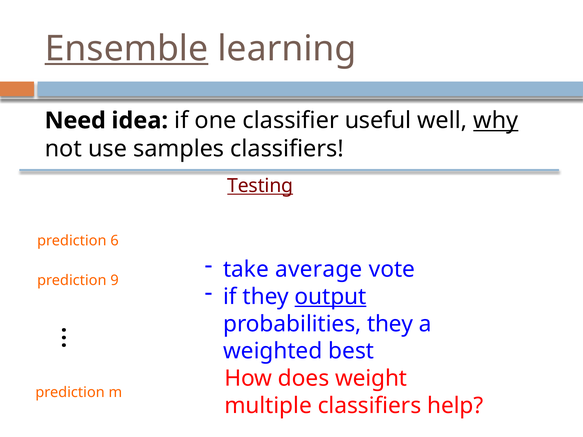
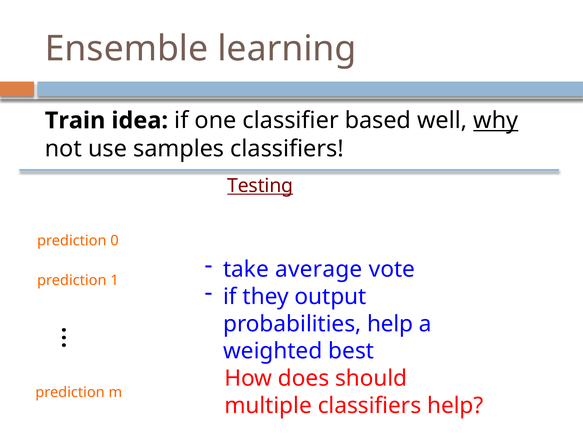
Ensemble underline: present -> none
Need: Need -> Train
useful: useful -> based
6: 6 -> 0
9: 9 -> 1
output underline: present -> none
probabilities they: they -> help
weight: weight -> should
